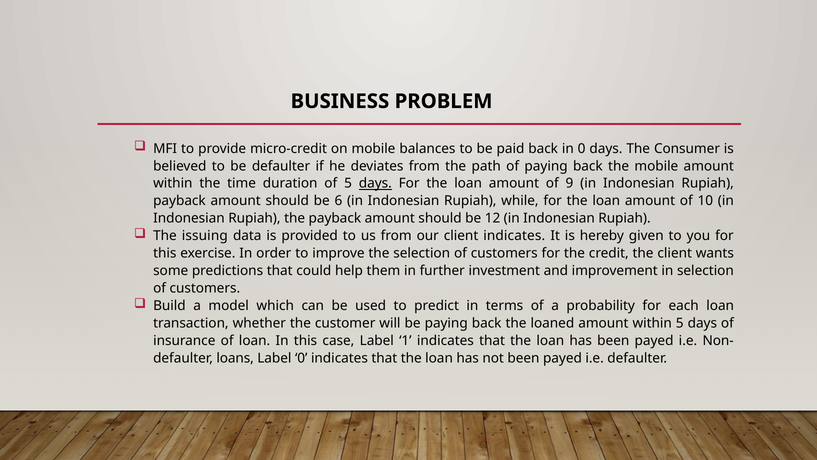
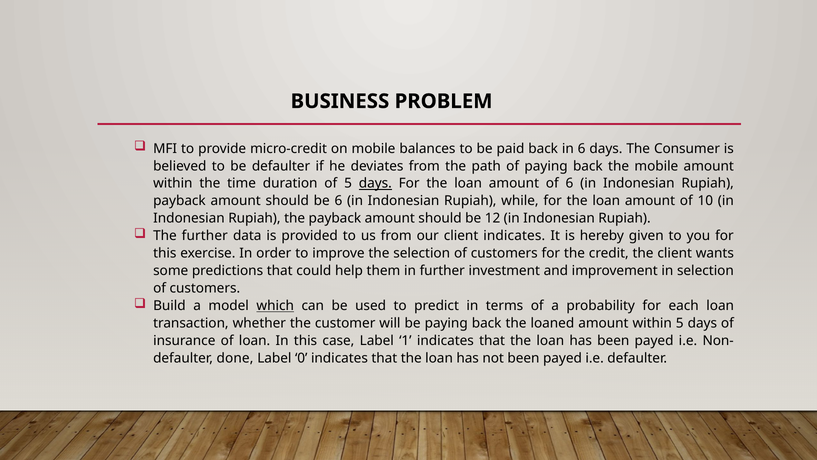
in 0: 0 -> 6
of 9: 9 -> 6
The issuing: issuing -> further
which underline: none -> present
loans: loans -> done
